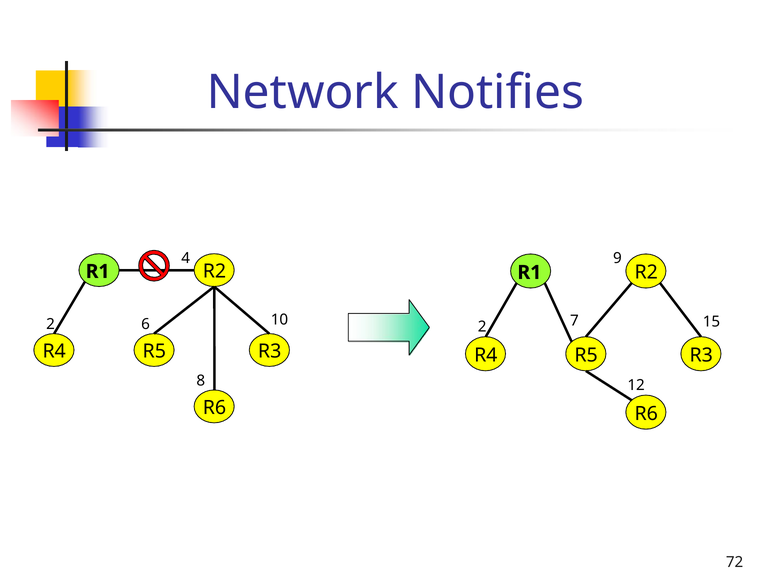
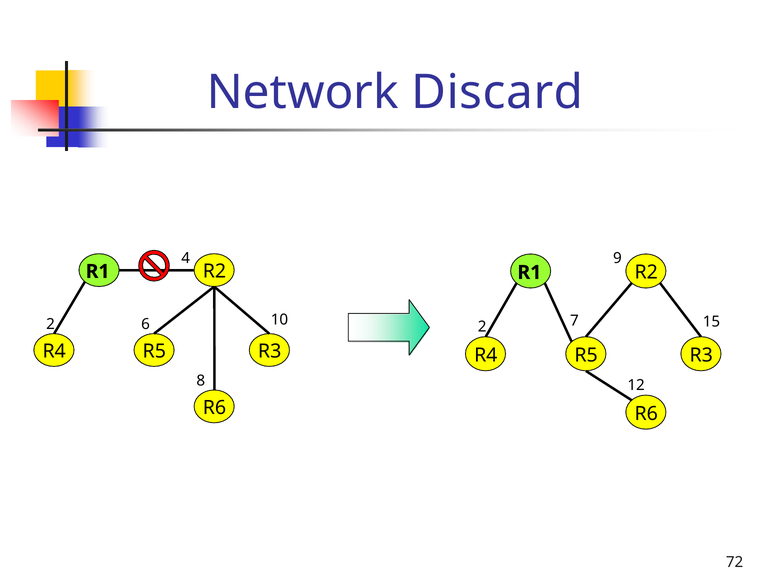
Notifies: Notifies -> Discard
